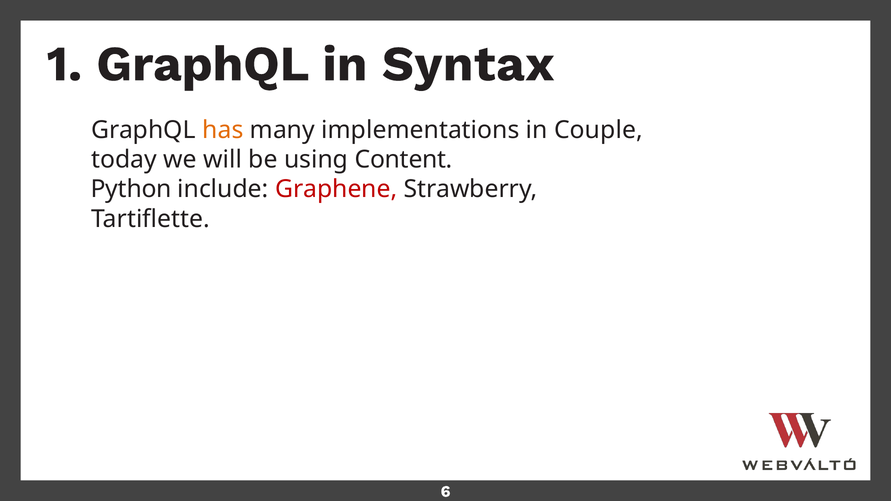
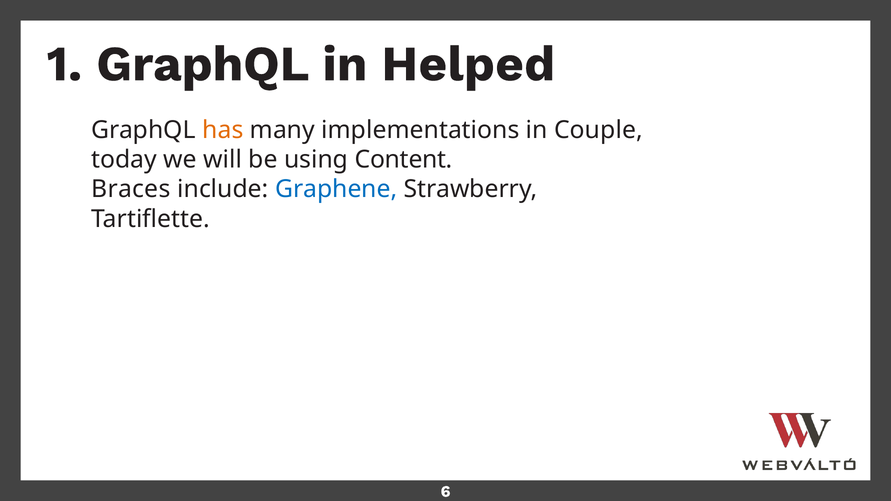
Syntax: Syntax -> Helped
Python: Python -> Braces
Graphene colour: red -> blue
